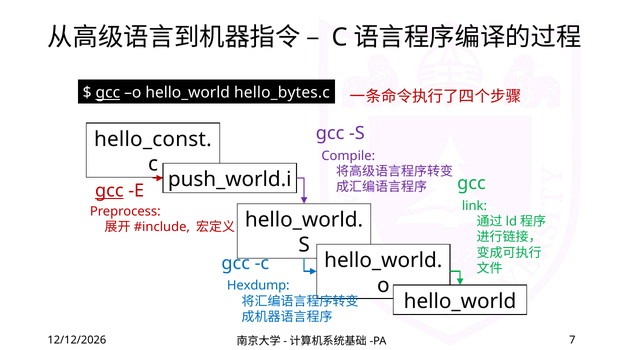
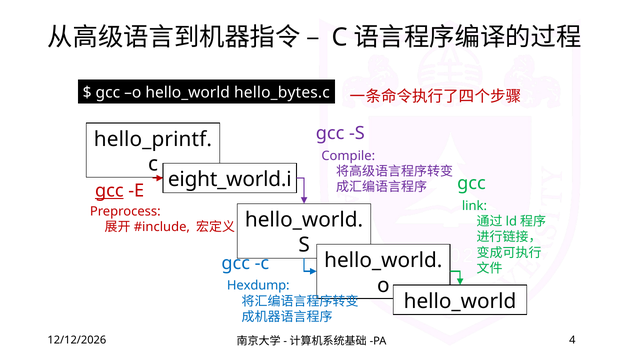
gcc at (108, 93) underline: present -> none
hello_const: hello_const -> hello_printf
push_world.i: push_world.i -> eight_world.i
7: 7 -> 4
